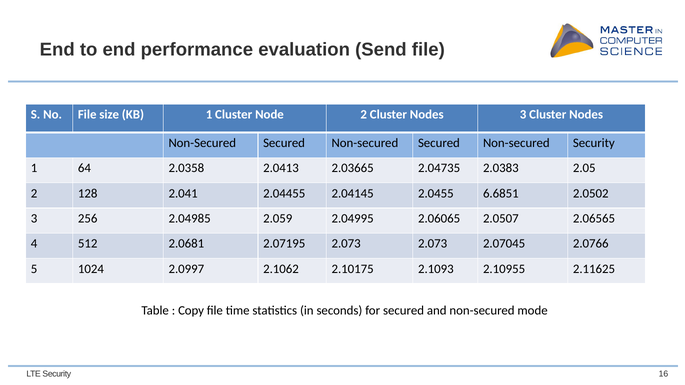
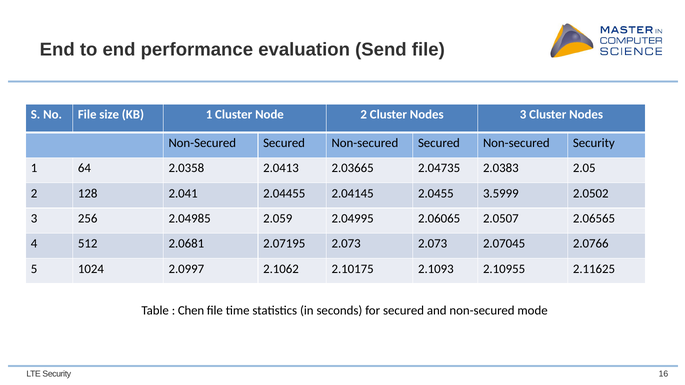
6.6851: 6.6851 -> 3.5999
Copy: Copy -> Chen
